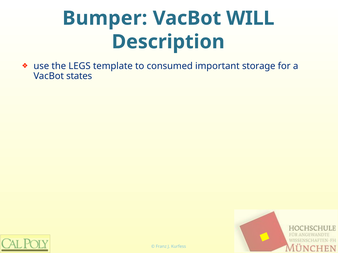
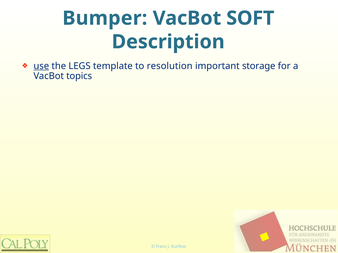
WILL: WILL -> SOFT
use underline: none -> present
consumed: consumed -> resolution
states: states -> topics
